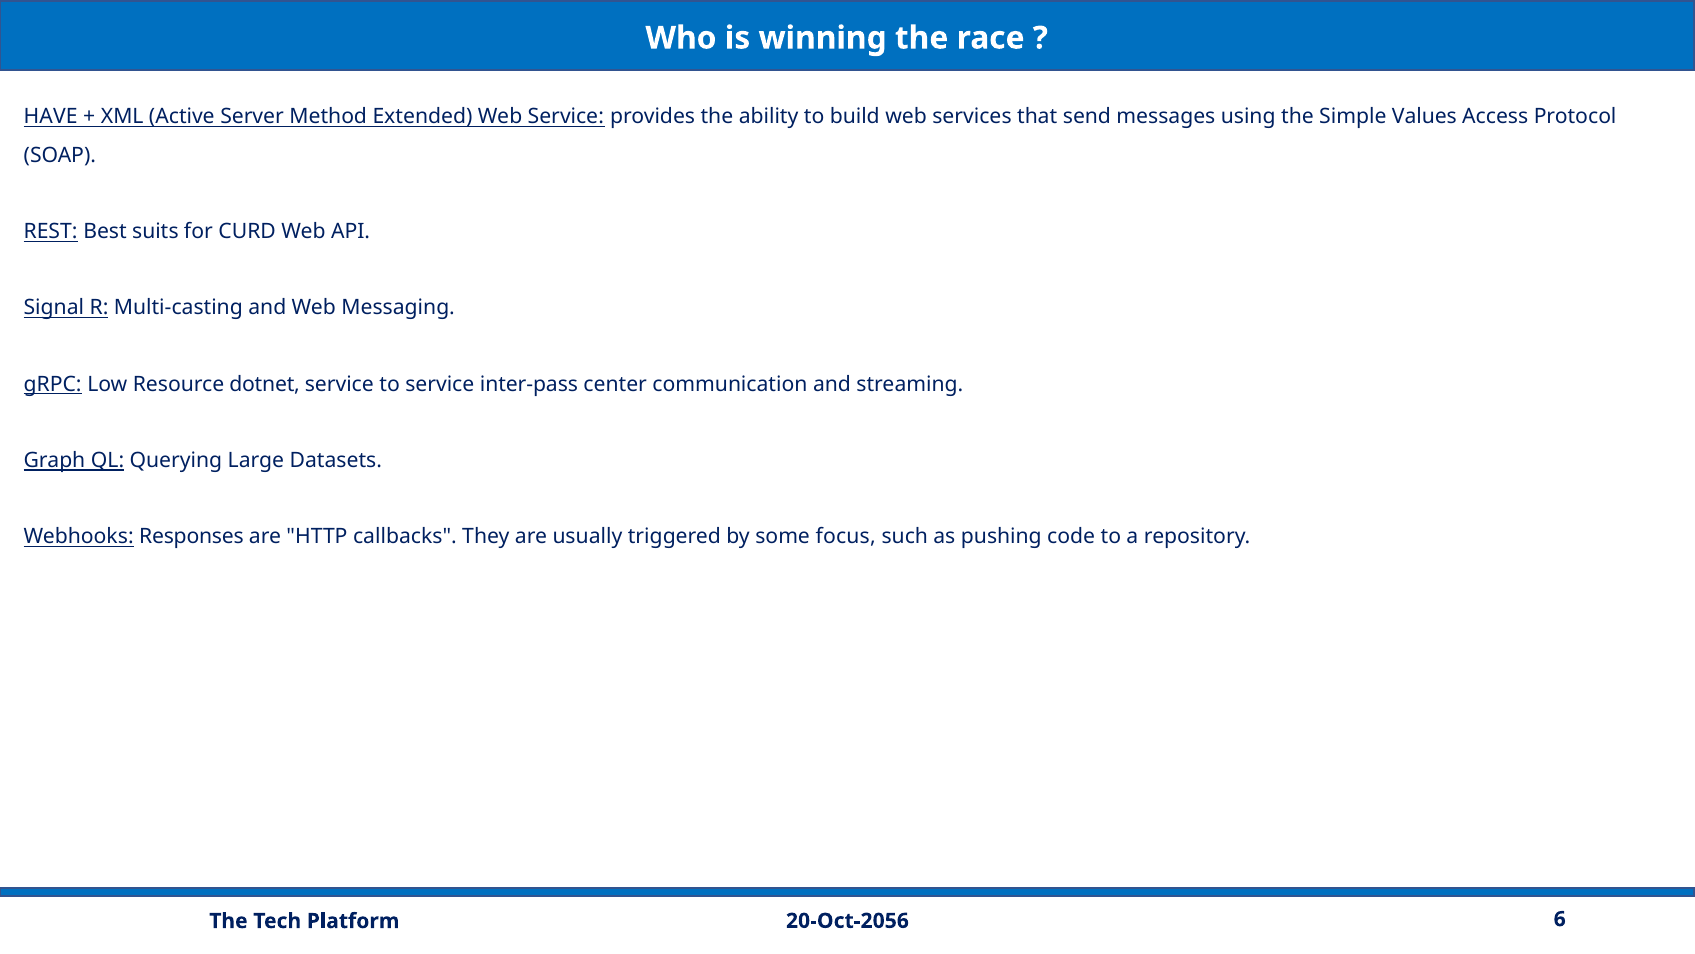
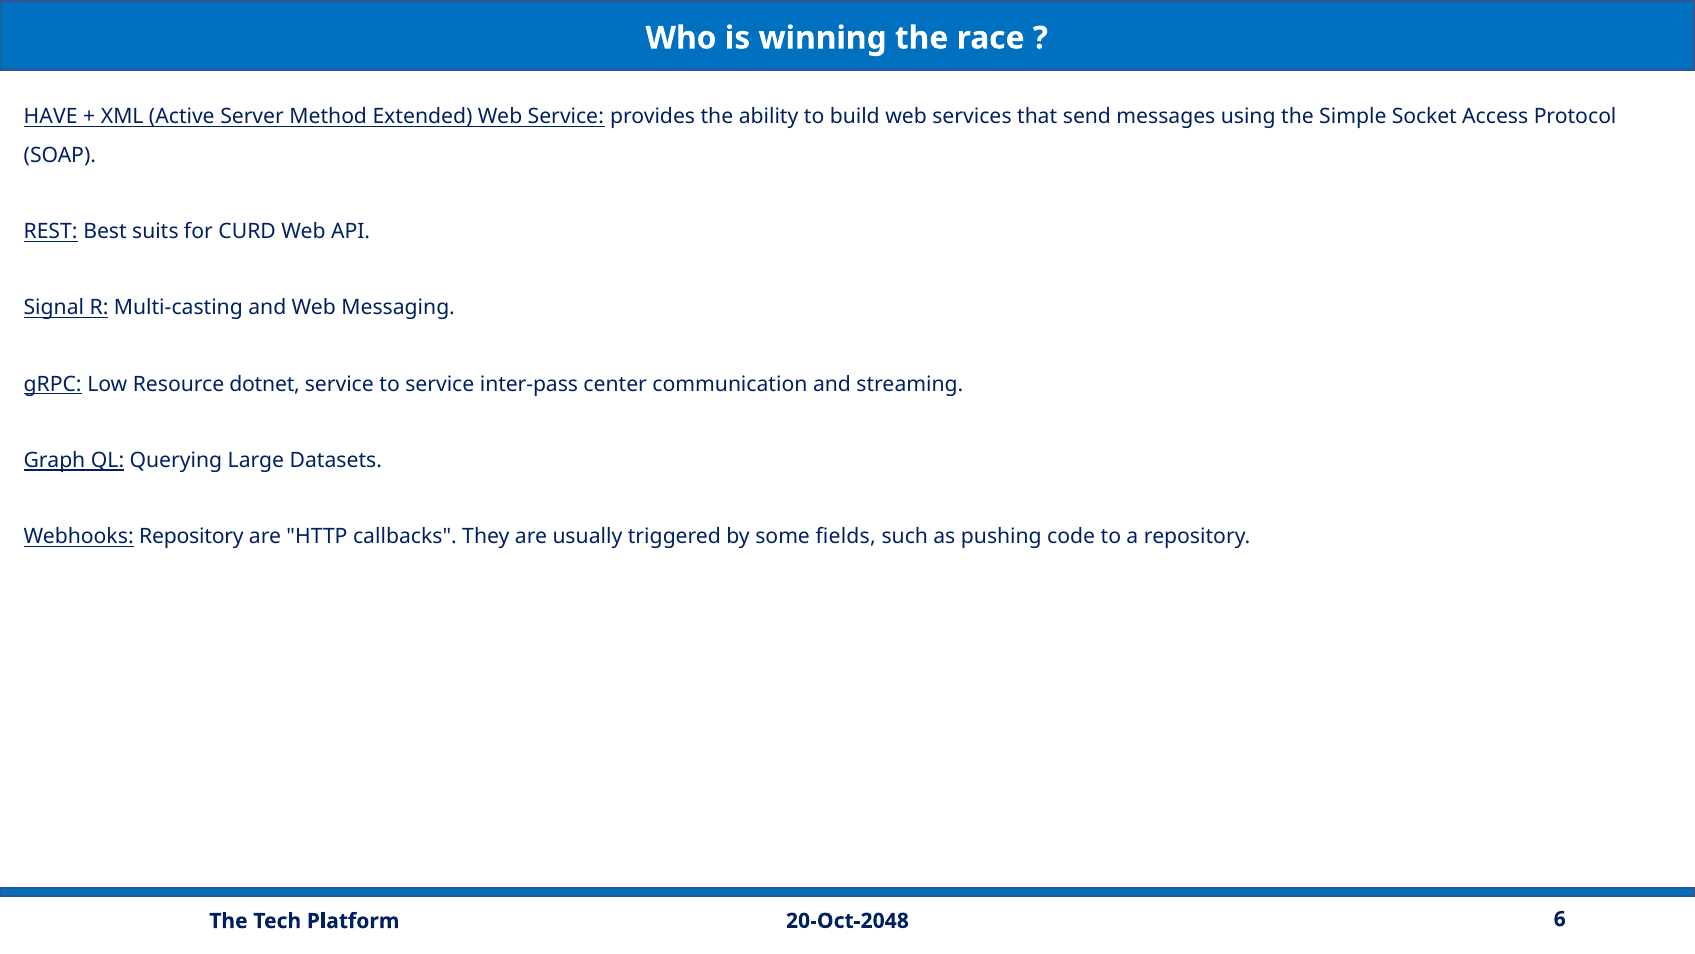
Values: Values -> Socket
Webhooks Responses: Responses -> Repository
focus: focus -> fields
20-Oct-2056: 20-Oct-2056 -> 20-Oct-2048
